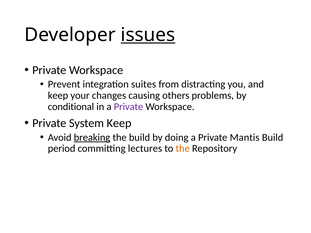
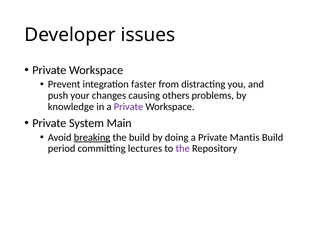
issues underline: present -> none
suites: suites -> faster
keep at (58, 96): keep -> push
conditional: conditional -> knowledge
System Keep: Keep -> Main
the at (183, 149) colour: orange -> purple
